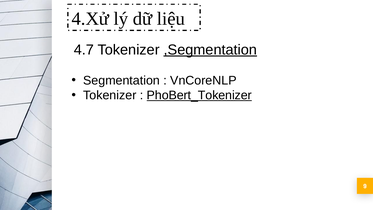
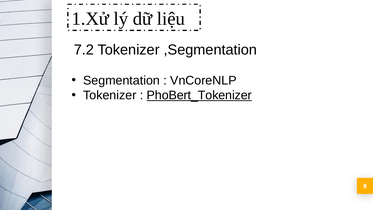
4.Xử: 4.Xử -> 1.Xử
4.7: 4.7 -> 7.2
,Segmentation underline: present -> none
